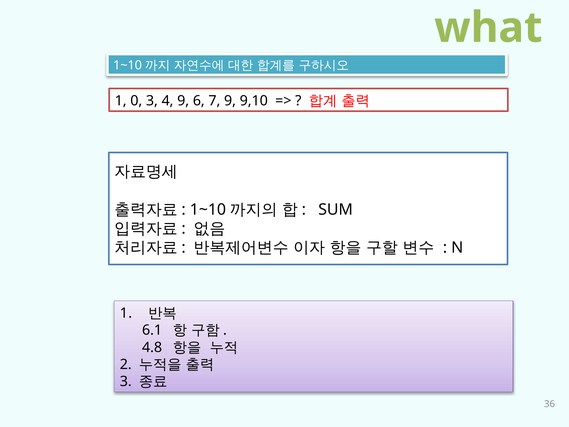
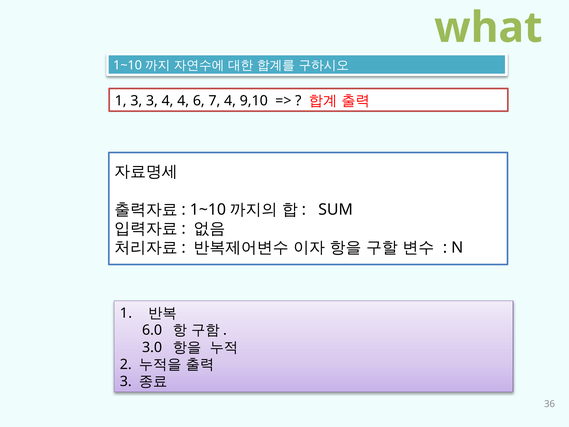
1 0: 0 -> 3
4 9: 9 -> 4
7 9: 9 -> 4
6.1: 6.1 -> 6.0
4.8: 4.8 -> 3.0
